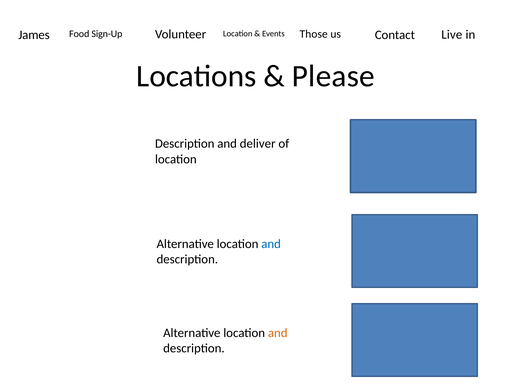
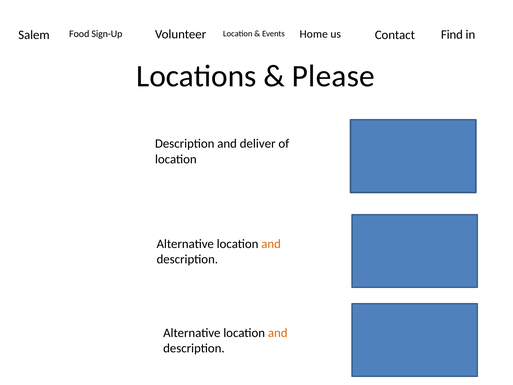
Those: Those -> Home
James: James -> Salem
Live: Live -> Find
and at (271, 244) colour: blue -> orange
